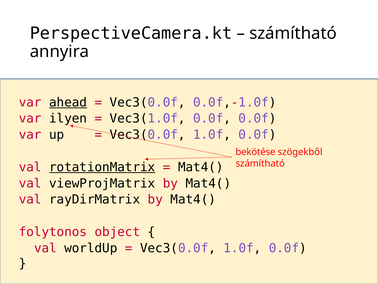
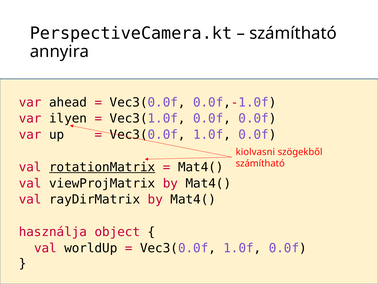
ahead underline: present -> none
bekötése: bekötése -> kiolvasni
folytonos: folytonos -> használja
